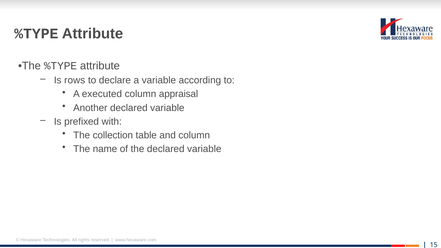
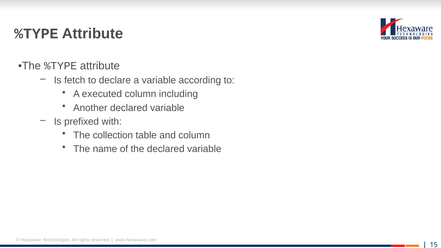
rows: rows -> fetch
appraisal: appraisal -> including
